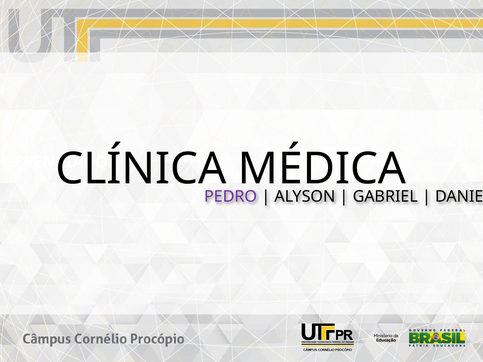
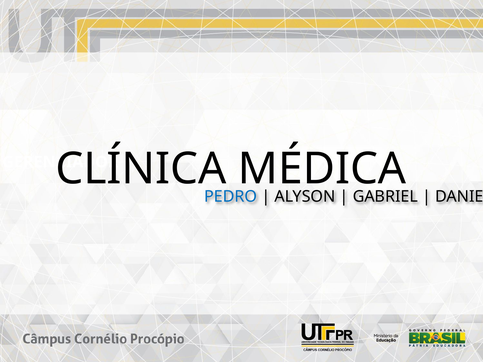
PEDRO colour: purple -> blue
